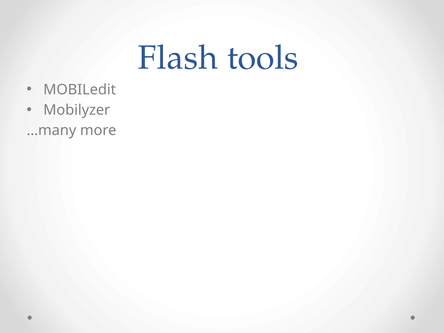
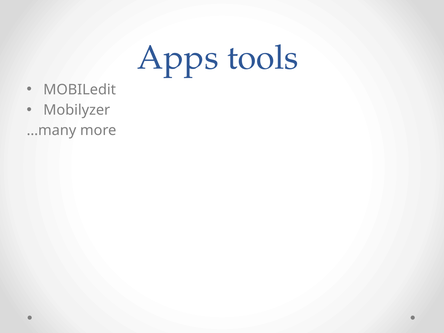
Flash: Flash -> Apps
